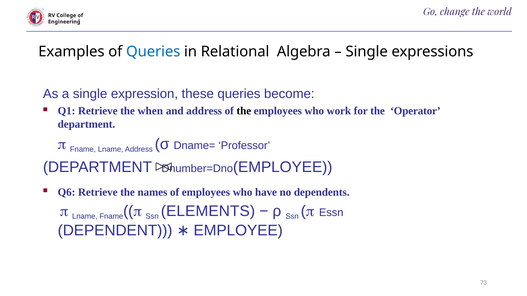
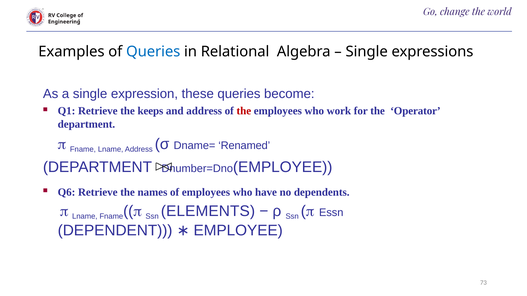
when: when -> keeps
the at (244, 111) colour: black -> red
Professor: Professor -> Renamed
